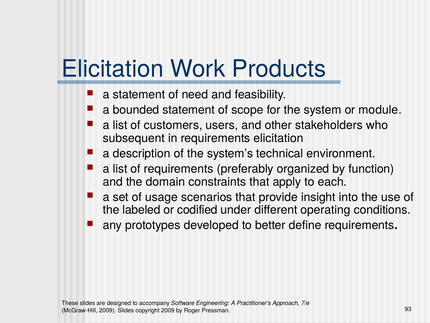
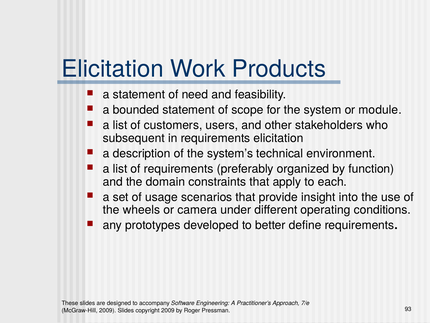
labeled: labeled -> wheels
codified: codified -> camera
